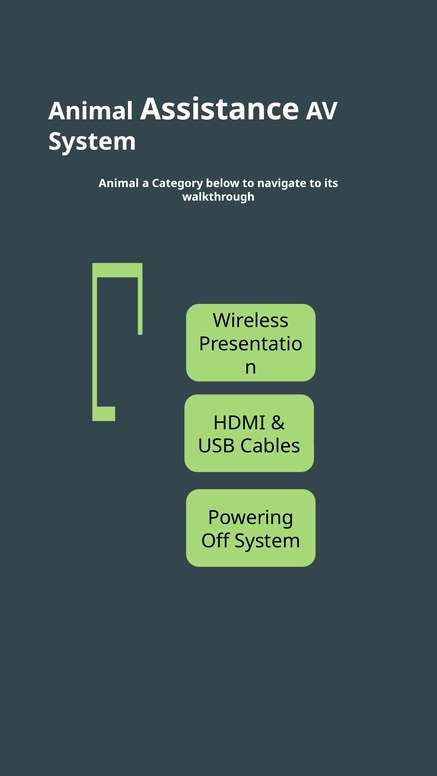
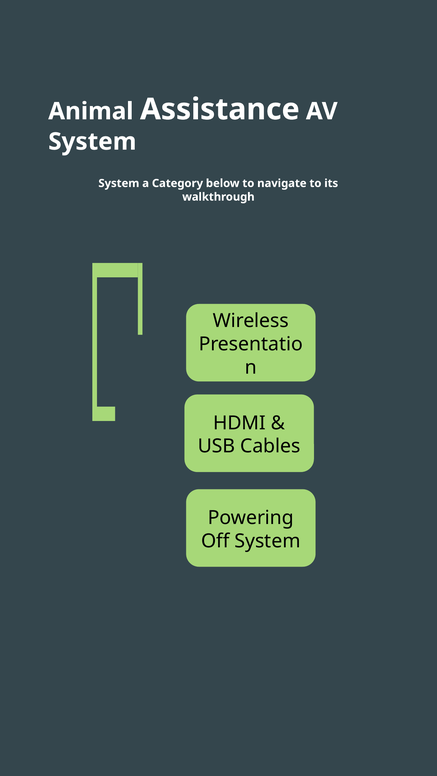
Animal at (119, 184): Animal -> System
